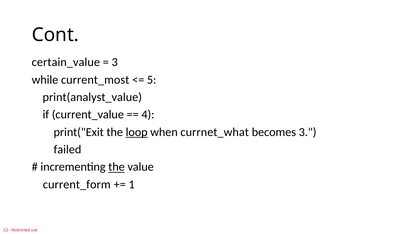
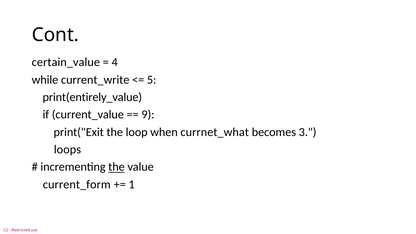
3 at (115, 62): 3 -> 4
current_most: current_most -> current_write
print(analyst_value: print(analyst_value -> print(entirely_value
4: 4 -> 9
loop underline: present -> none
failed: failed -> loops
